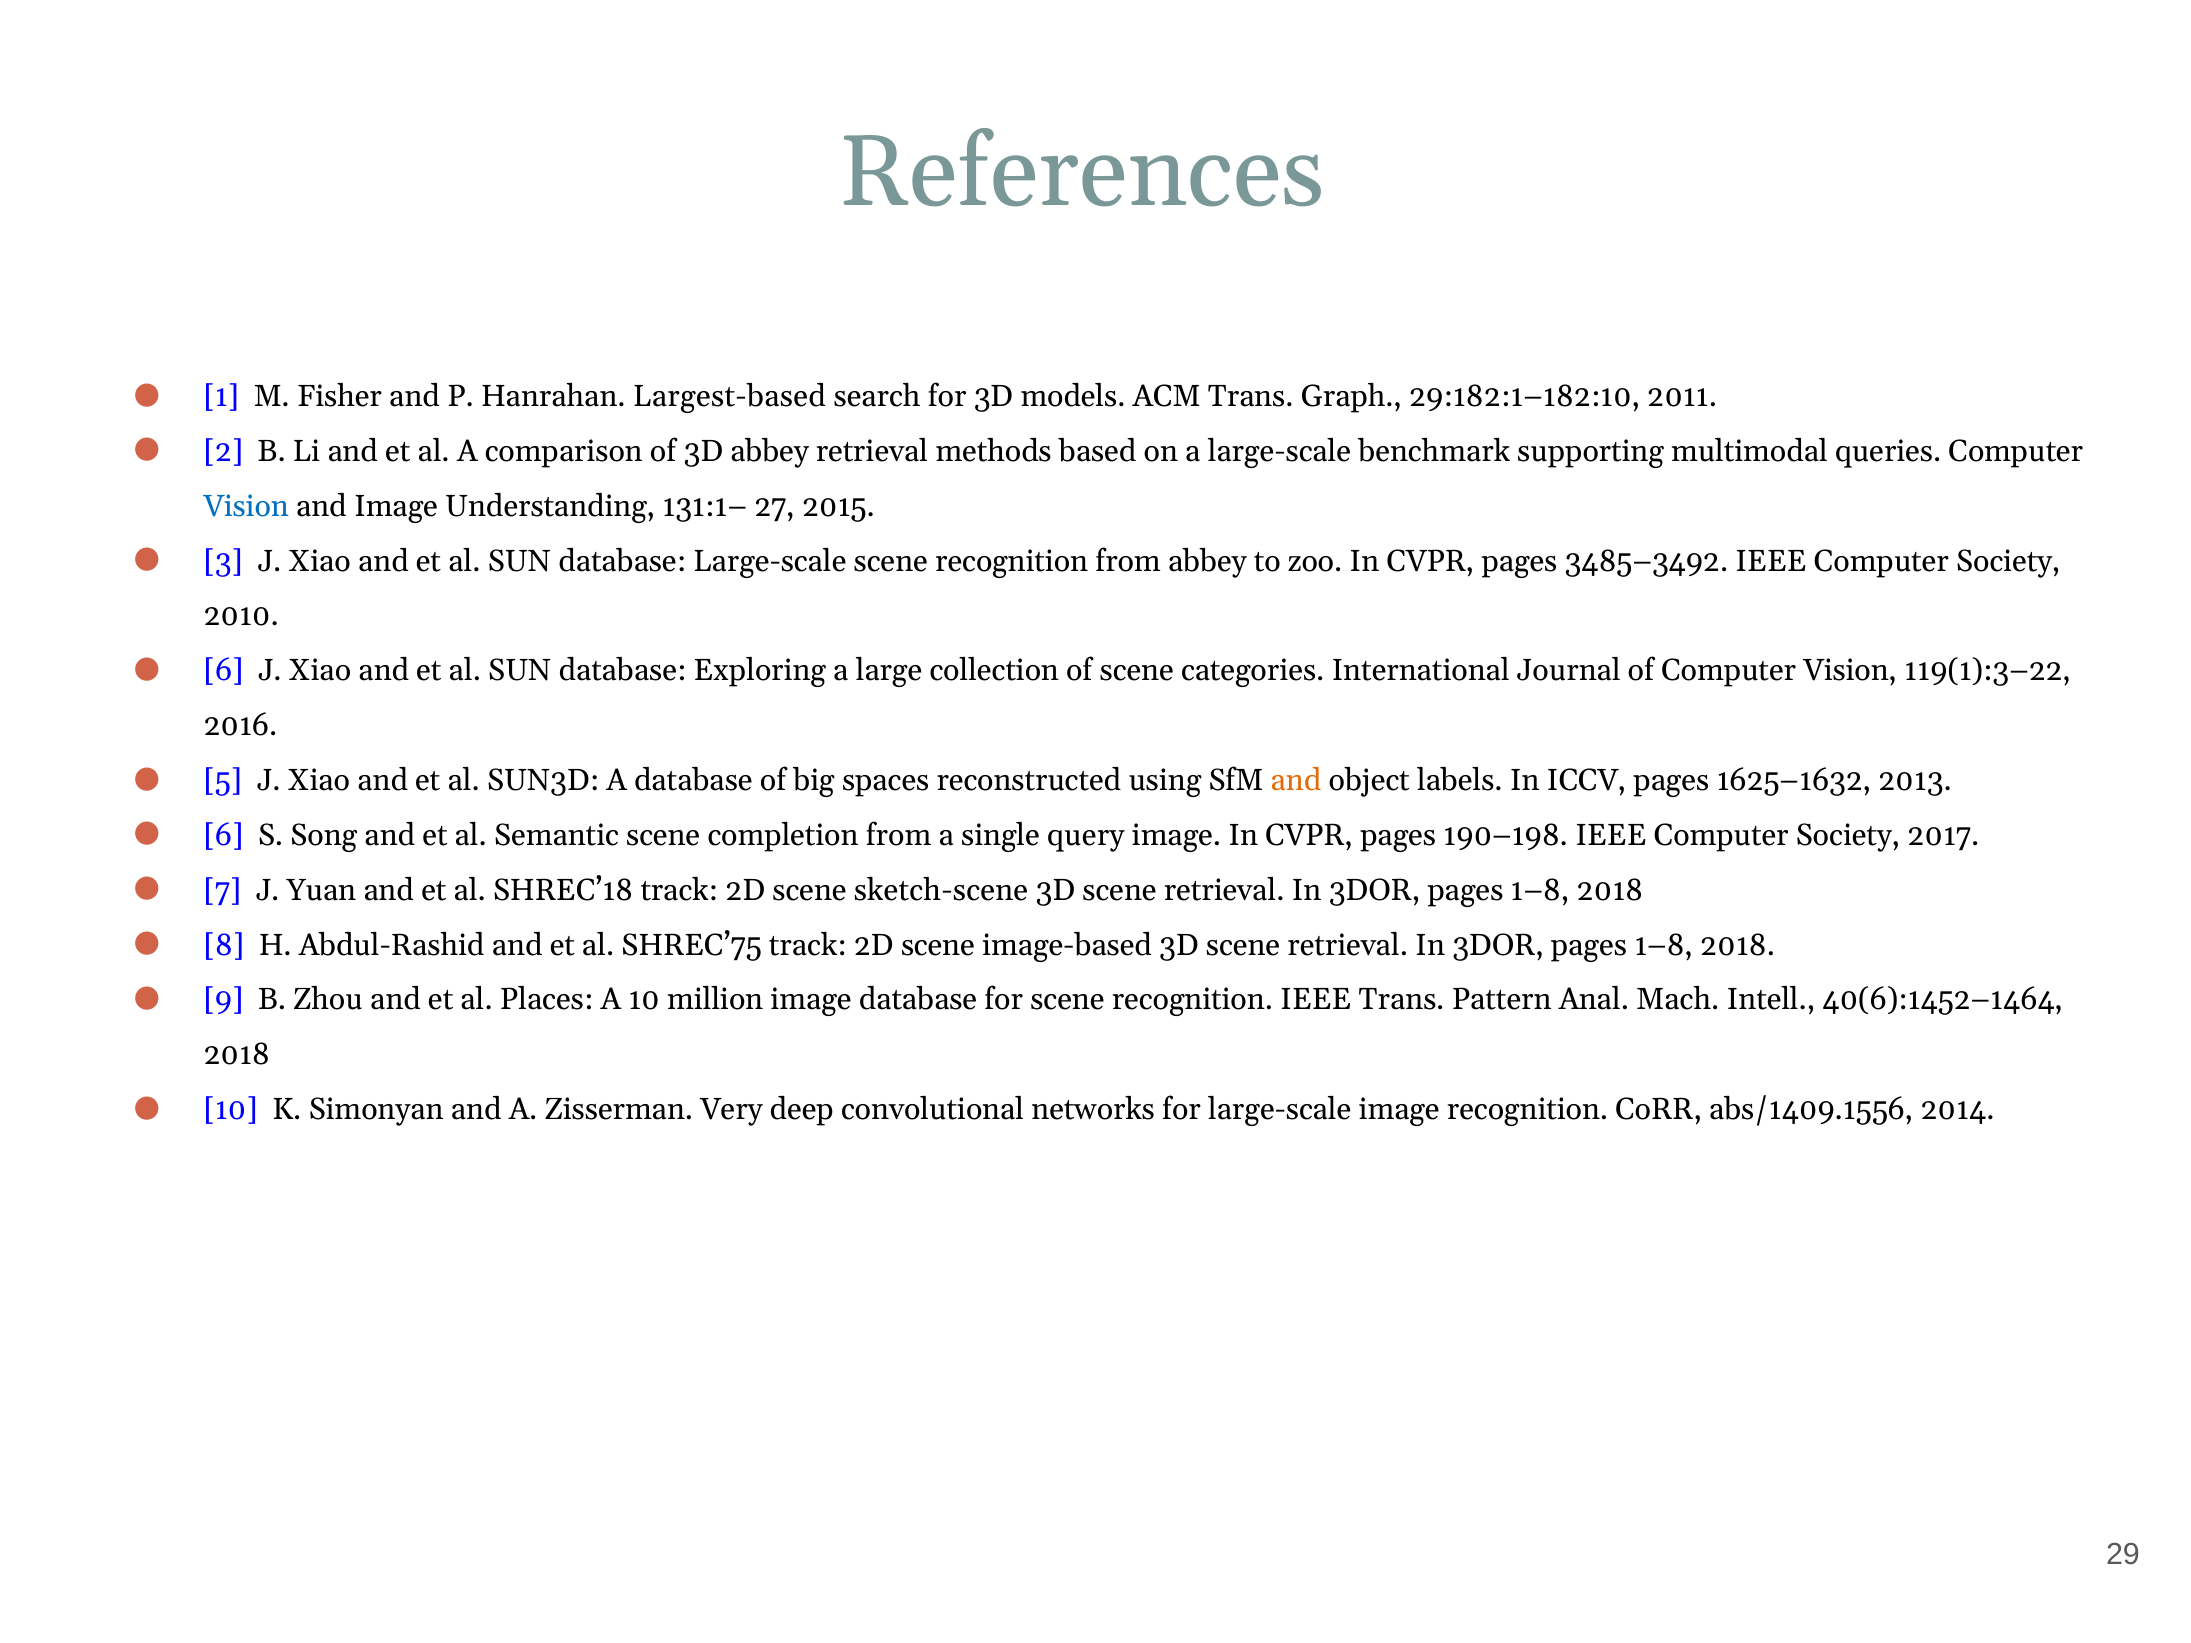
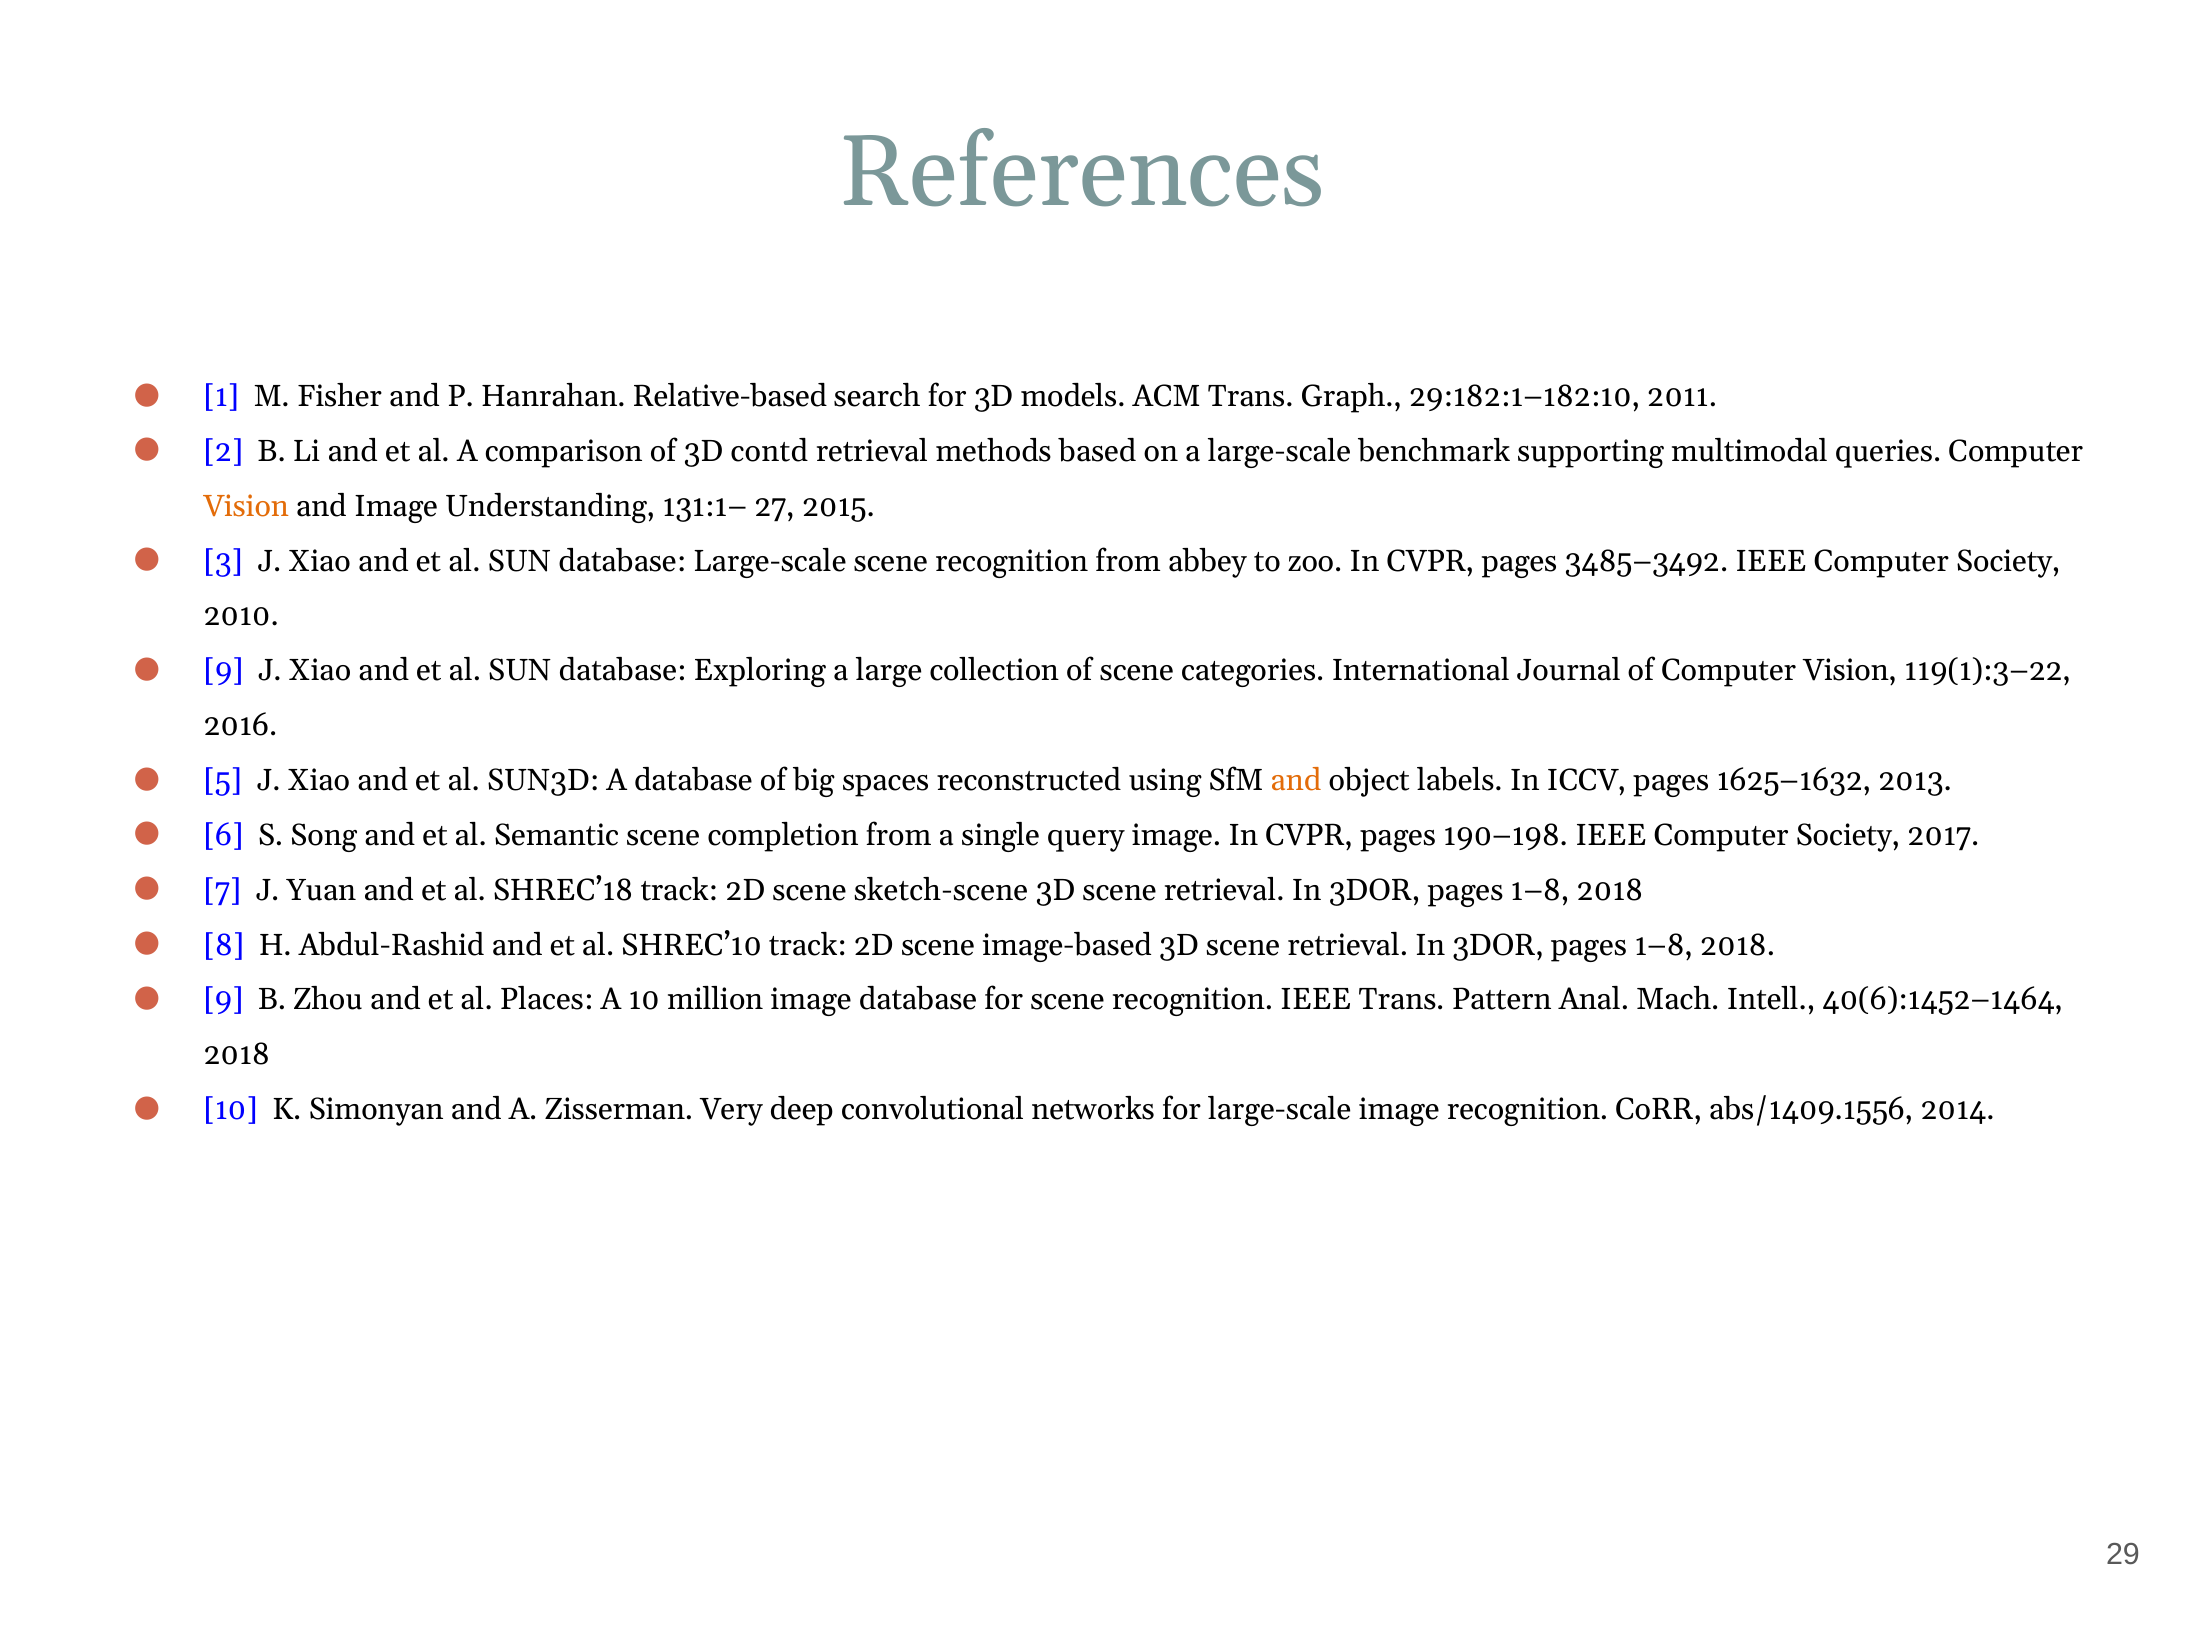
Largest-based: Largest-based -> Relative-based
3D abbey: abbey -> contd
Vision at (246, 506) colour: blue -> orange
6 at (224, 671): 6 -> 9
SHREC’75: SHREC’75 -> SHREC’10
